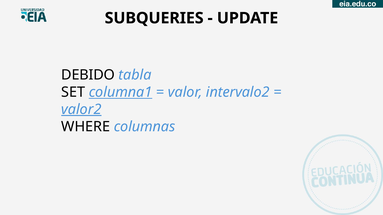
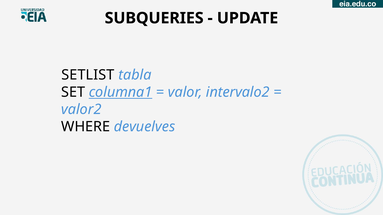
DEBIDO: DEBIDO -> SETLIST
valor2 underline: present -> none
columnas: columnas -> devuelves
